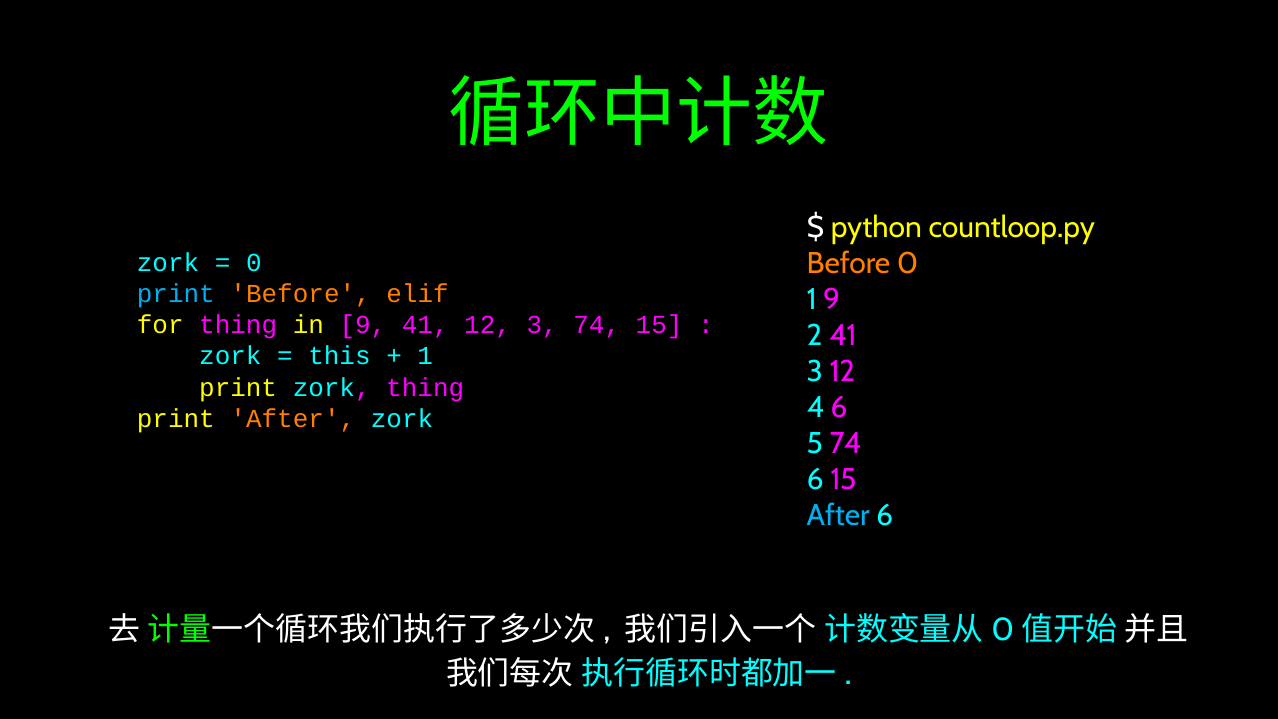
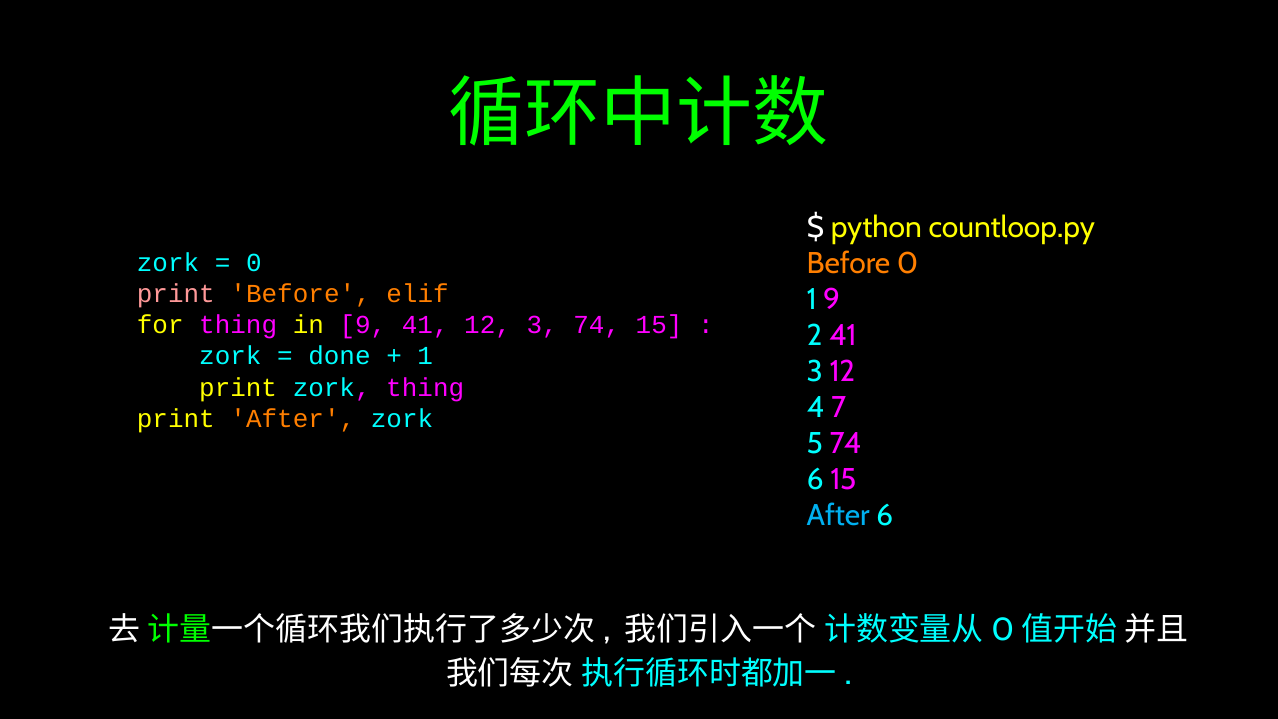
print at (176, 294) colour: light blue -> pink
this: this -> done
4 6: 6 -> 7
